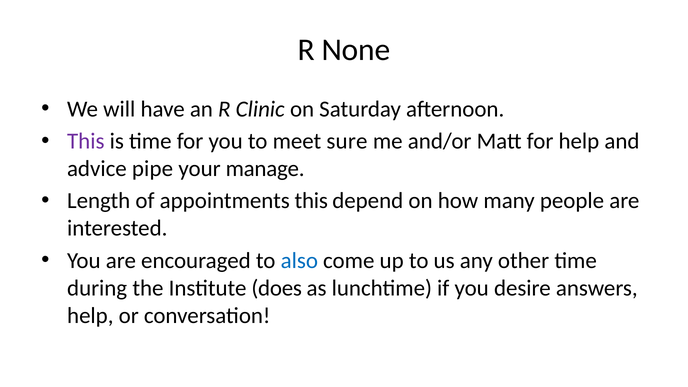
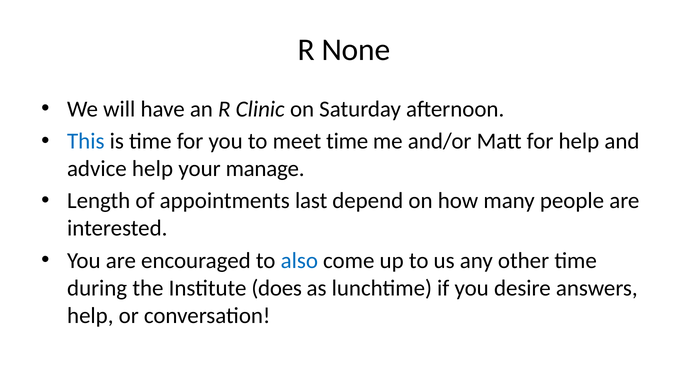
This at (86, 141) colour: purple -> blue
meet sure: sure -> time
advice pipe: pipe -> help
appointments this: this -> last
